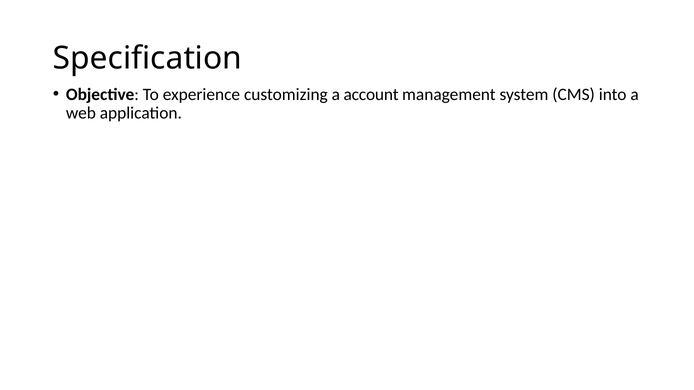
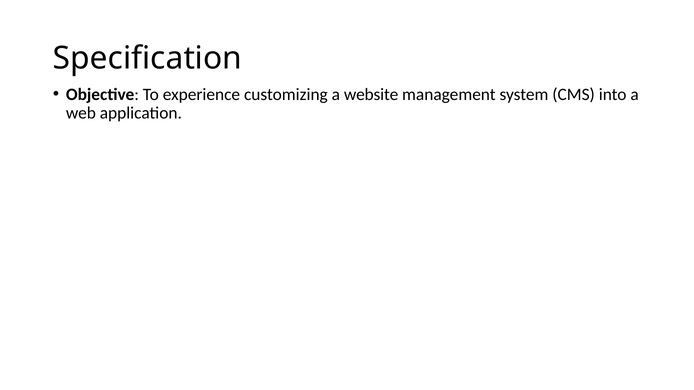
account: account -> website
